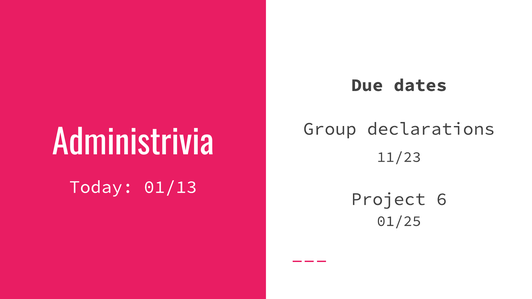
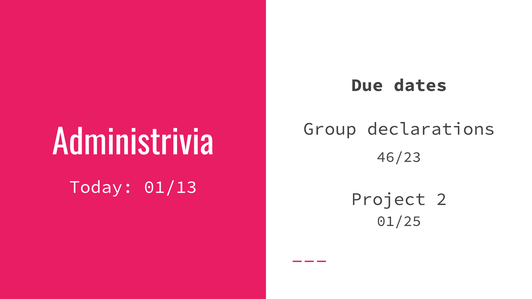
11/23: 11/23 -> 46/23
6: 6 -> 2
